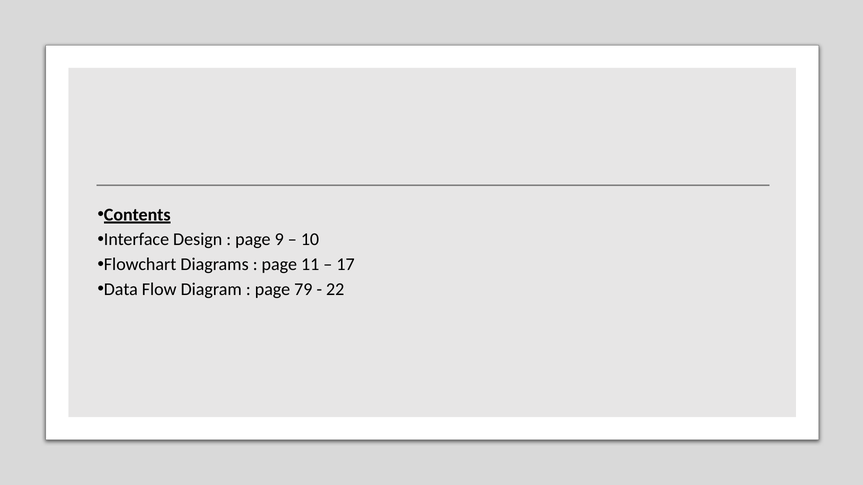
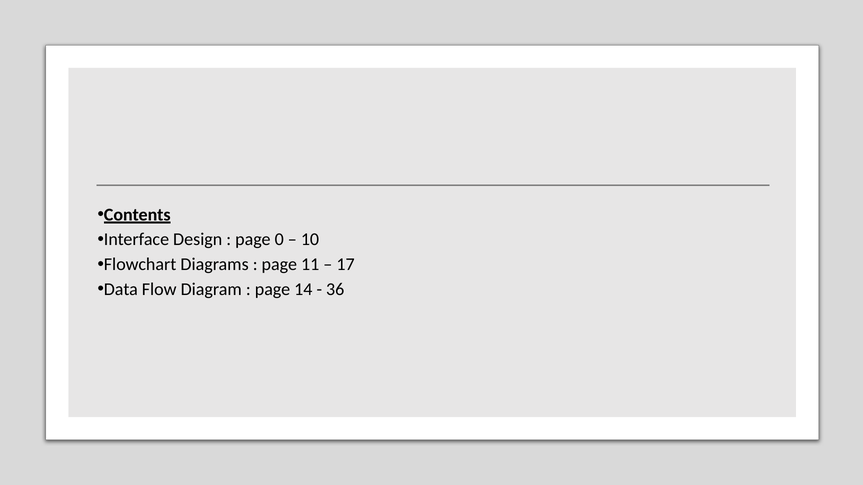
9: 9 -> 0
79: 79 -> 14
22: 22 -> 36
